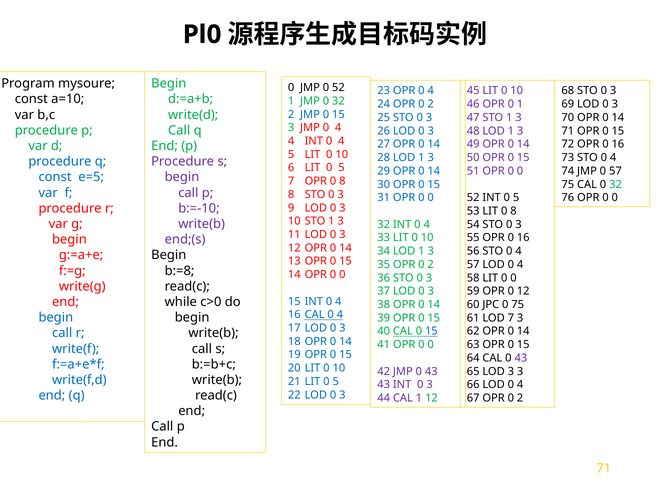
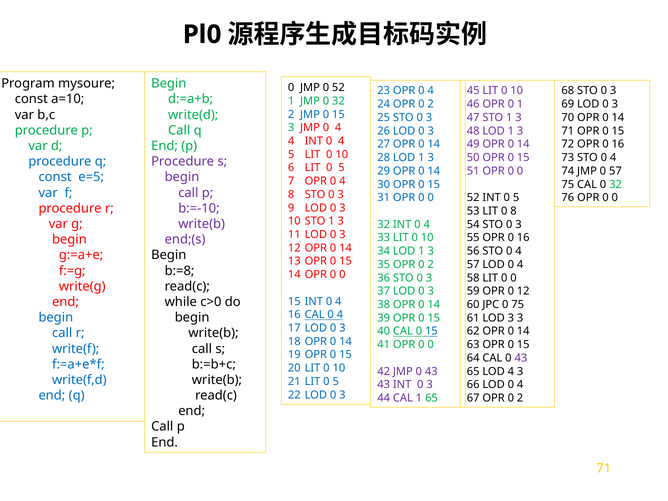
8 at (342, 181): 8 -> 4
LOD 7: 7 -> 3
LOD 3: 3 -> 4
1 12: 12 -> 65
